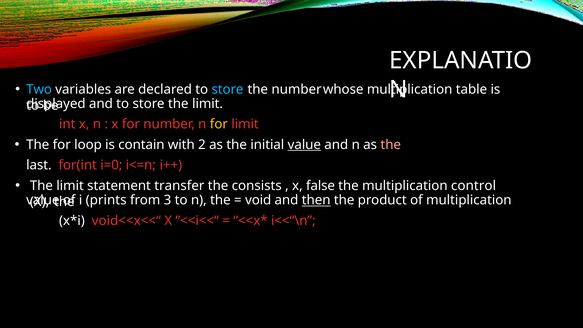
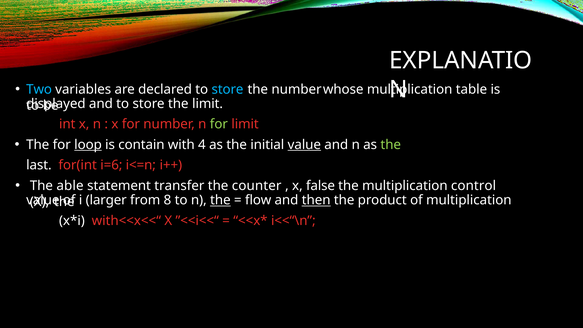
for at (219, 124) colour: yellow -> light green
loop underline: none -> present
2: 2 -> 4
the at (391, 145) colour: pink -> light green
i=0: i=0 -> i=6
limit at (70, 186): limit -> able
consists: consists -> counter
prints: prints -> larger
3: 3 -> 8
the at (220, 200) underline: none -> present
void: void -> flow
void<<x<<“: void<<x<<“ -> with<<x<<“
